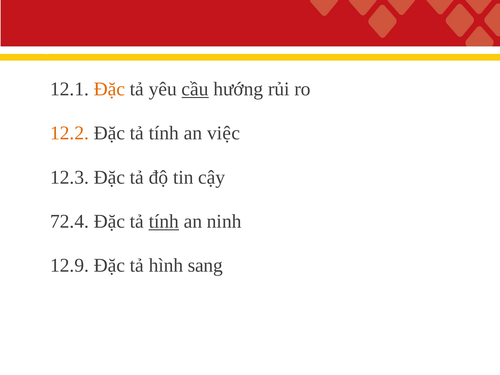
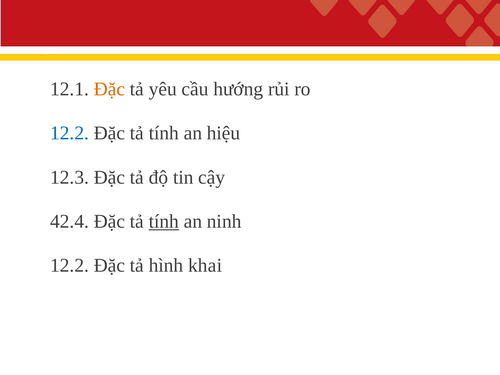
cầu underline: present -> none
12.2 at (70, 133) colour: orange -> blue
việc: việc -> hiệu
72.4: 72.4 -> 42.4
12.9 at (70, 266): 12.9 -> 12.2
sang: sang -> khai
